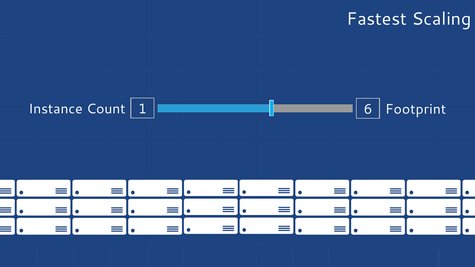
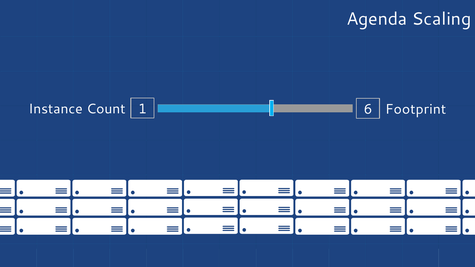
Fastest: Fastest -> Agenda
